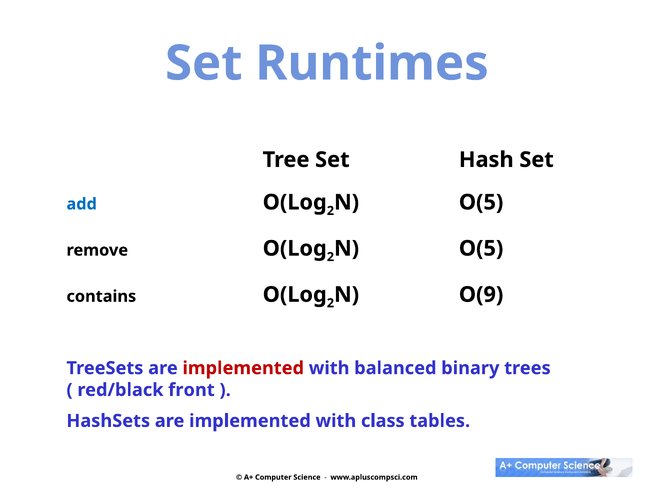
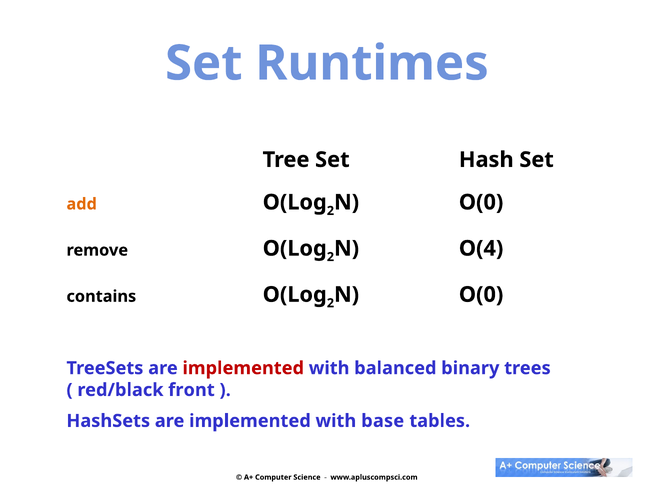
add colour: blue -> orange
O(5 at (481, 202): O(5 -> O(0
O(5 at (481, 248): O(5 -> O(4
O(9 at (481, 294): O(9 -> O(0
class: class -> base
